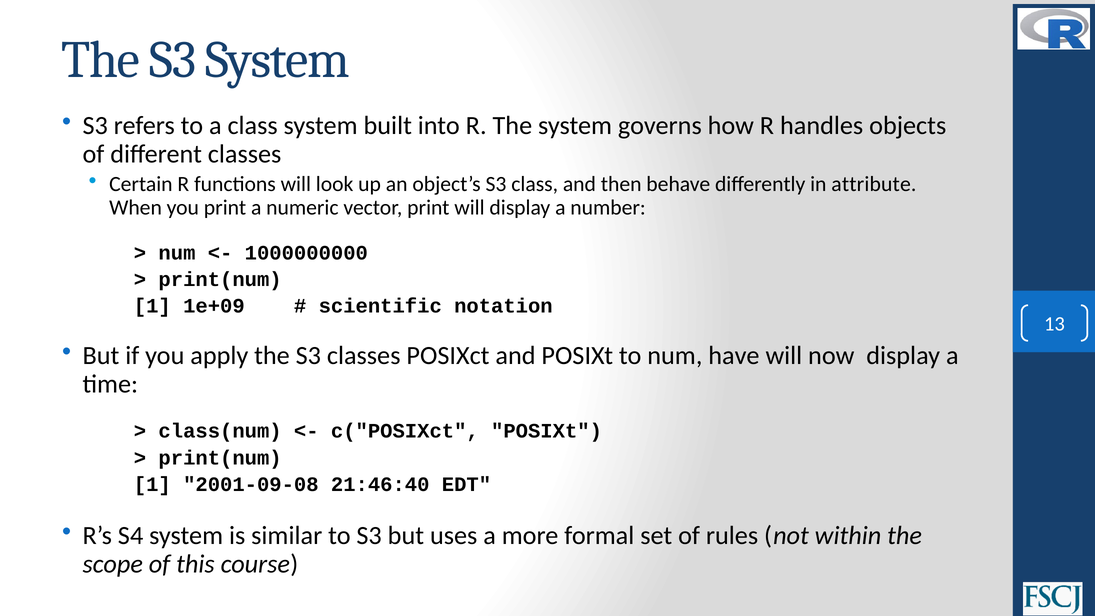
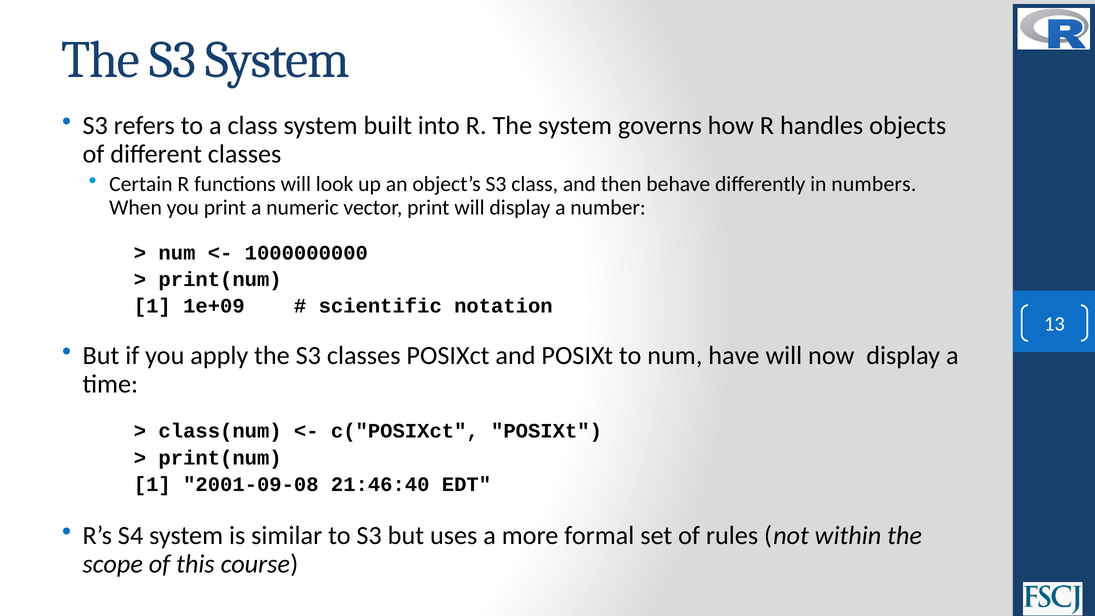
attribute: attribute -> numbers
